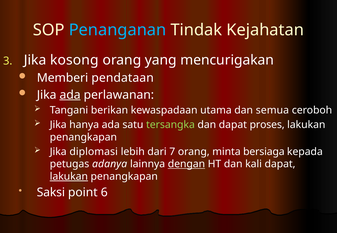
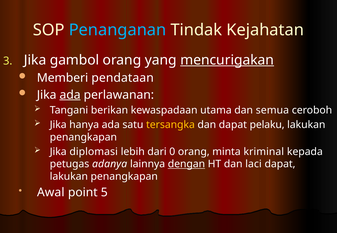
kosong: kosong -> gambol
mencurigakan underline: none -> present
tersangka colour: light green -> yellow
proses: proses -> pelaku
7: 7 -> 0
bersiaga: bersiaga -> kriminal
kali: kali -> laci
lakukan at (69, 177) underline: present -> none
Saksi: Saksi -> Awal
6: 6 -> 5
